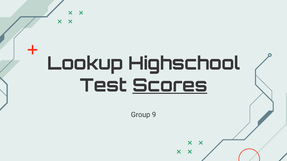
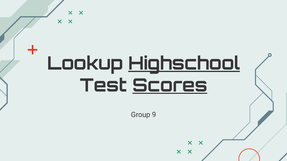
Highschool underline: none -> present
